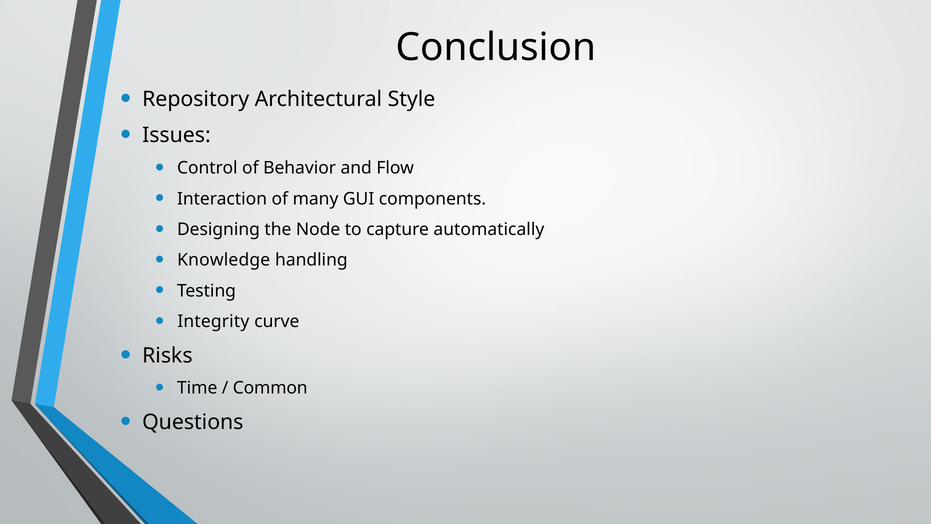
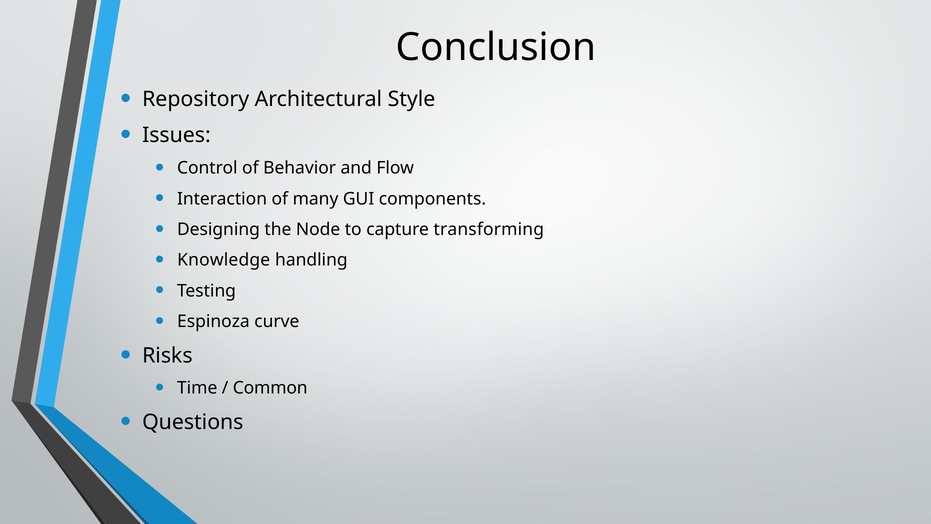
automatically: automatically -> transforming
Integrity: Integrity -> Espinoza
